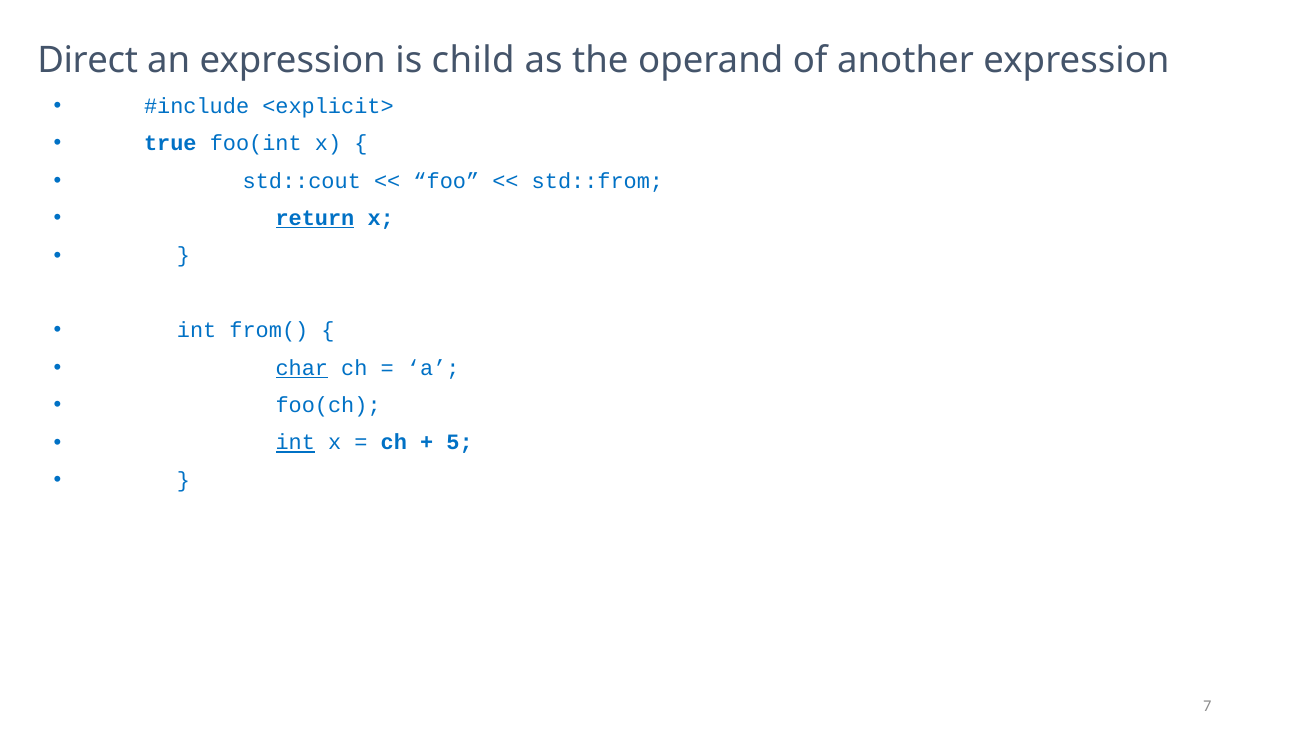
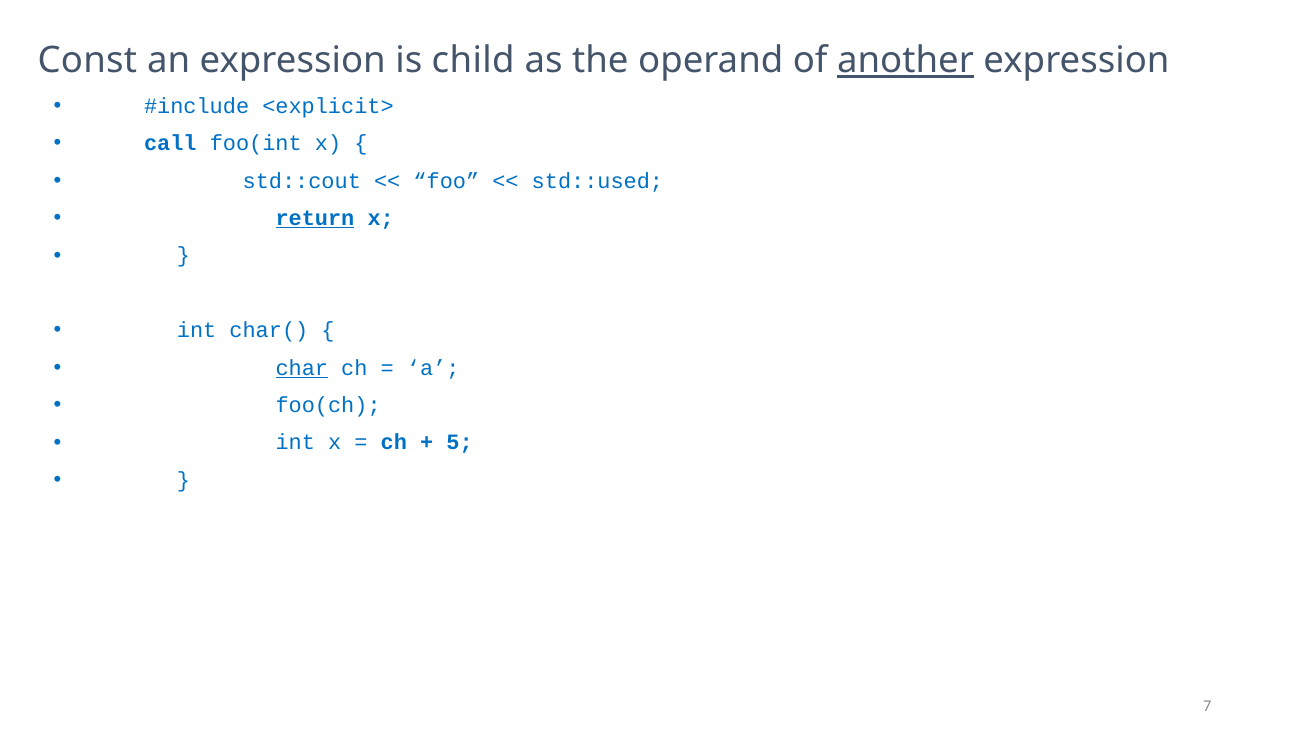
Direct: Direct -> Const
another underline: none -> present
true: true -> call
std::from: std::from -> std::used
from(: from( -> char(
int at (295, 443) underline: present -> none
